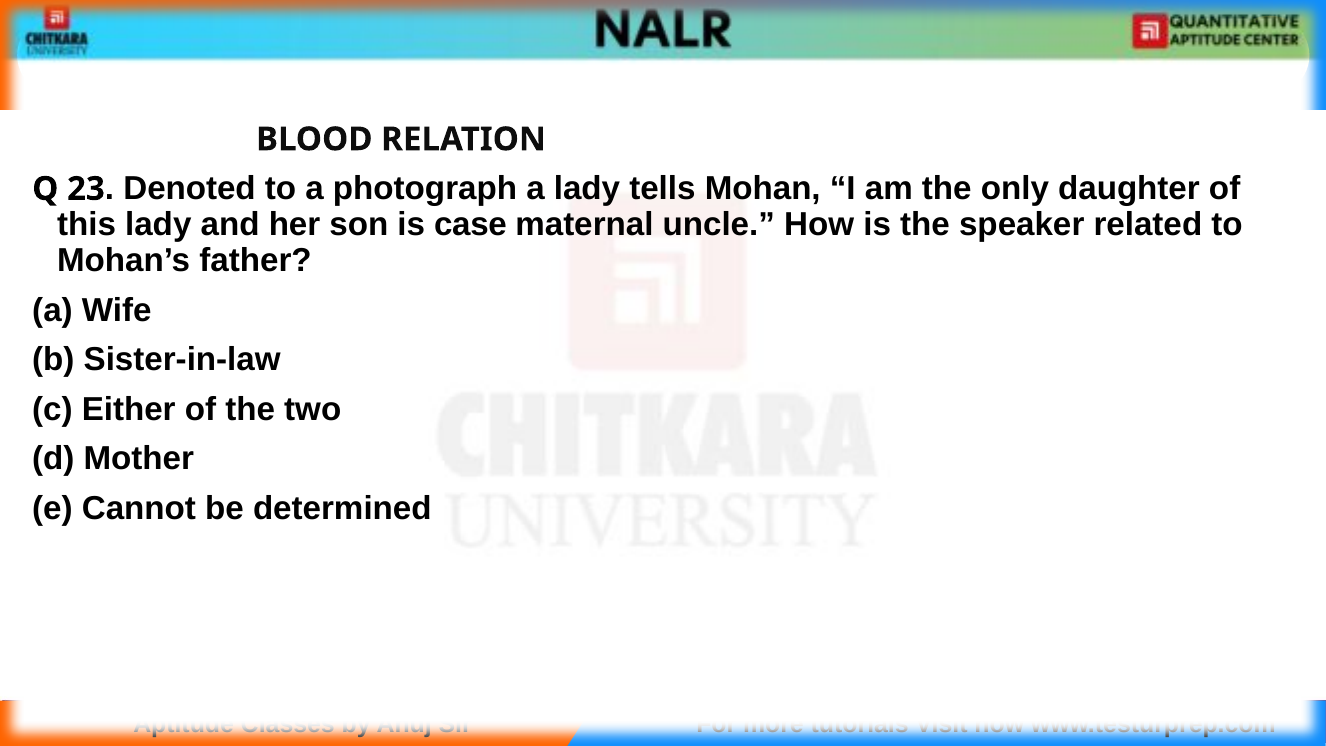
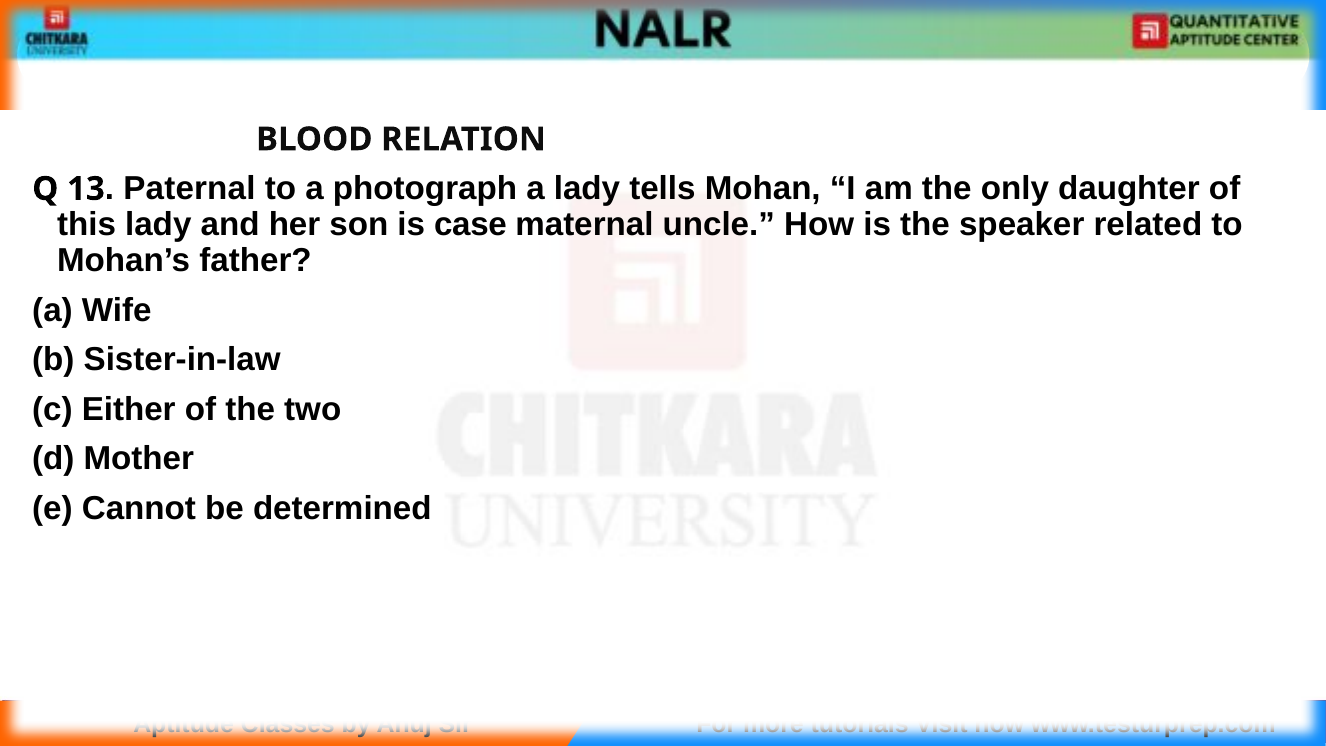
23: 23 -> 13
Denoted: Denoted -> Paternal
